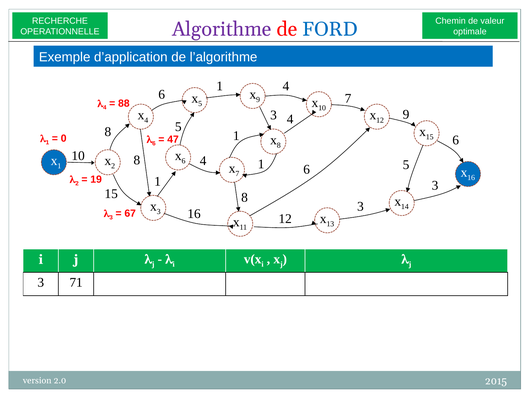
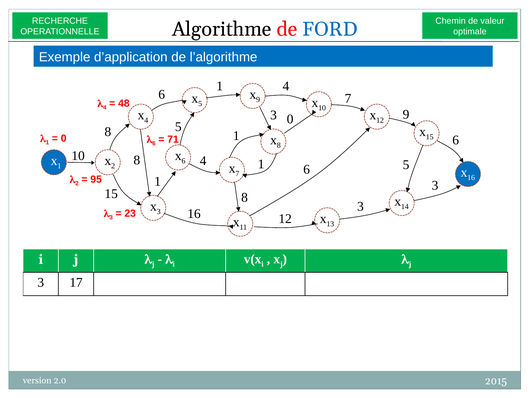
Algorithme colour: purple -> black
88: 88 -> 48
3 4: 4 -> 0
47: 47 -> 71
19: 19 -> 95
67: 67 -> 23
71: 71 -> 17
